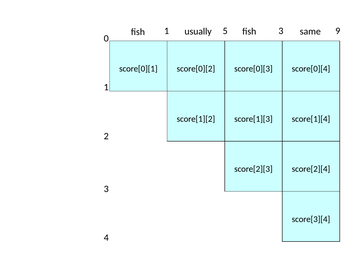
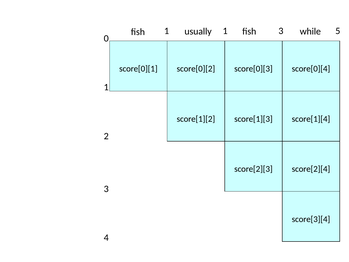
1 5: 5 -> 1
9: 9 -> 5
same: same -> while
